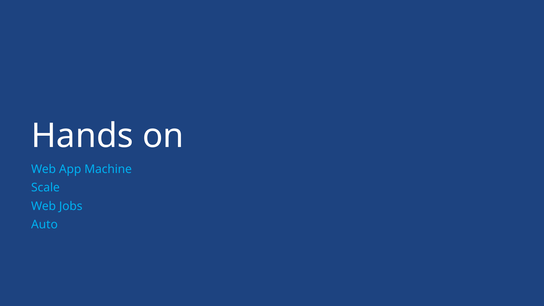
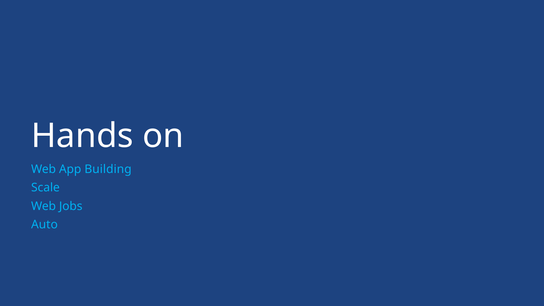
Machine: Machine -> Building
